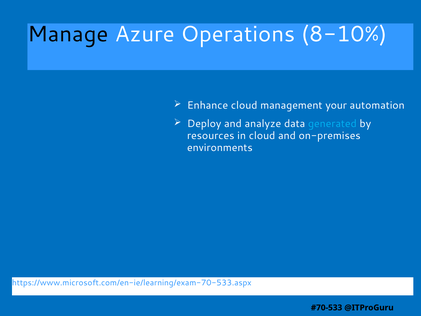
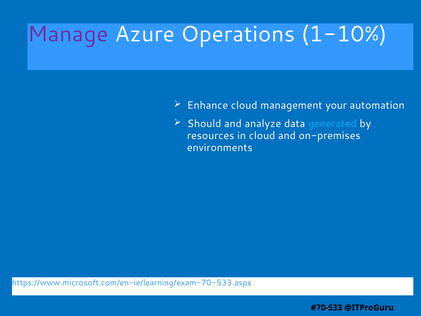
Manage colour: black -> purple
8-10%: 8-10% -> 1-10%
Deploy: Deploy -> Should
